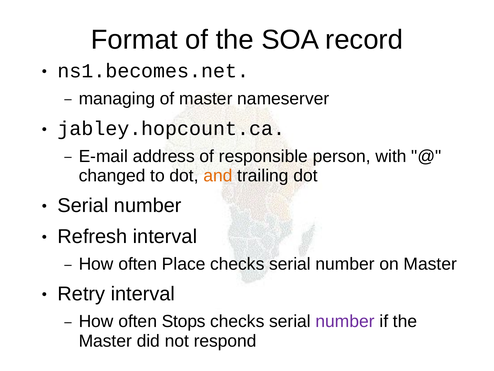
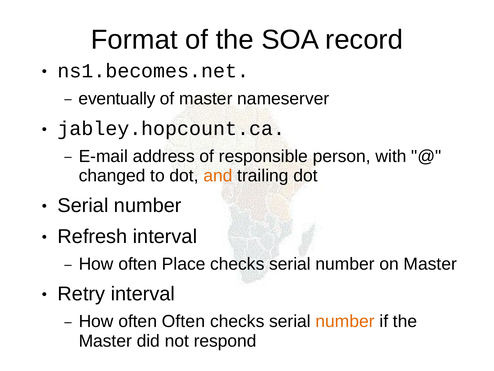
managing: managing -> eventually
often Stops: Stops -> Often
number at (345, 321) colour: purple -> orange
